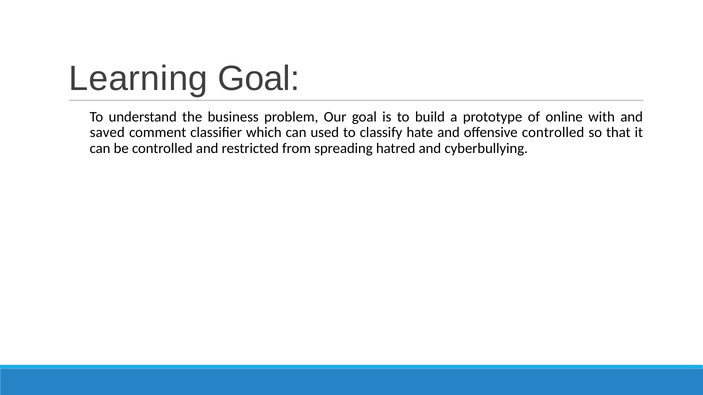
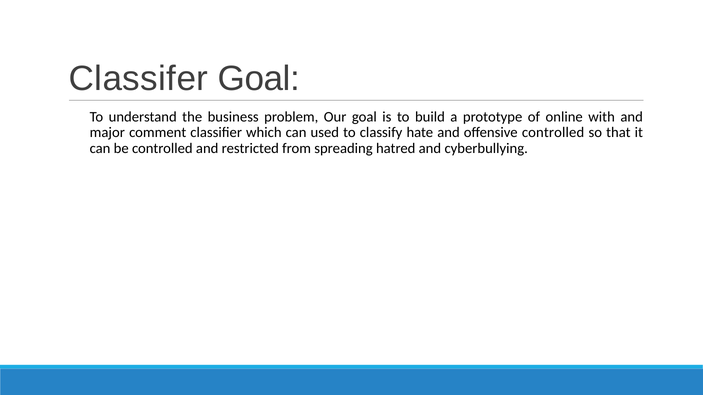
Learning: Learning -> Classifer
saved: saved -> major
